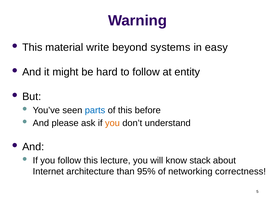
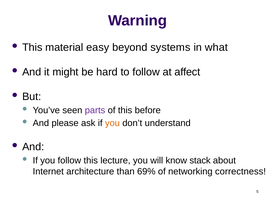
write: write -> easy
easy: easy -> what
entity: entity -> affect
parts colour: blue -> purple
95%: 95% -> 69%
